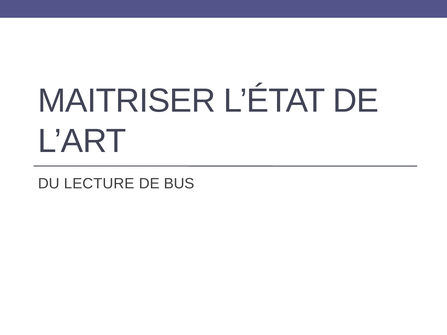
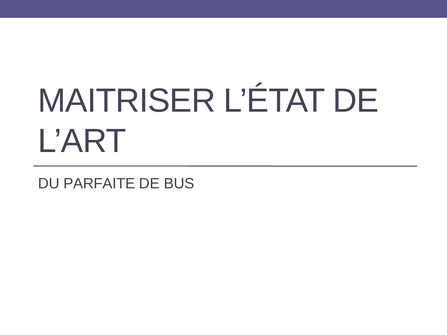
LECTURE: LECTURE -> PARFAITE
